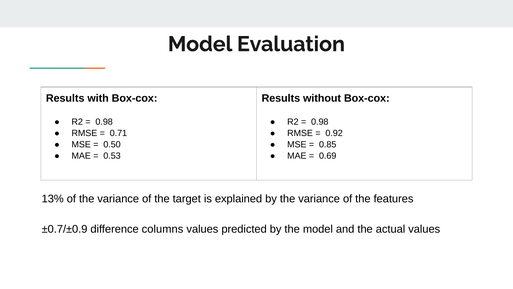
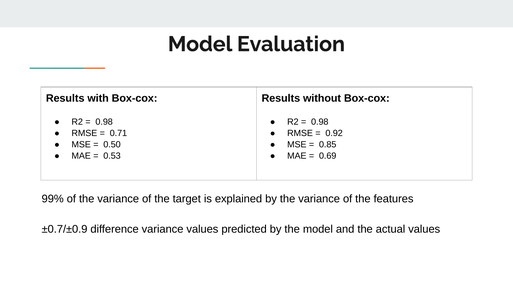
13%: 13% -> 99%
difference columns: columns -> variance
